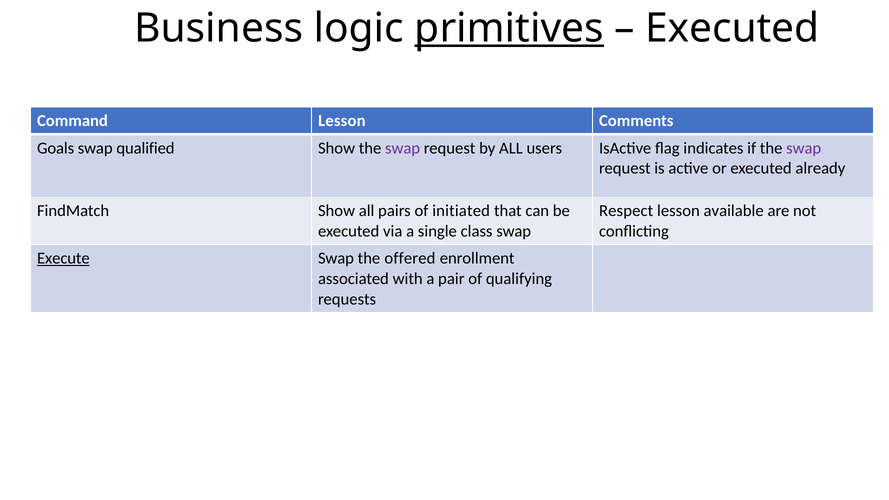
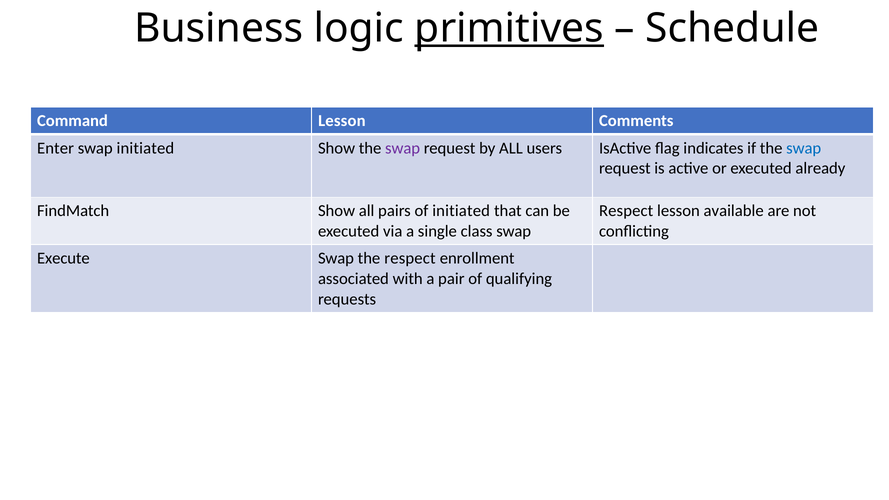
Executed at (732, 28): Executed -> Schedule
Goals: Goals -> Enter
swap qualified: qualified -> initiated
swap at (804, 148) colour: purple -> blue
Execute underline: present -> none
the offered: offered -> respect
